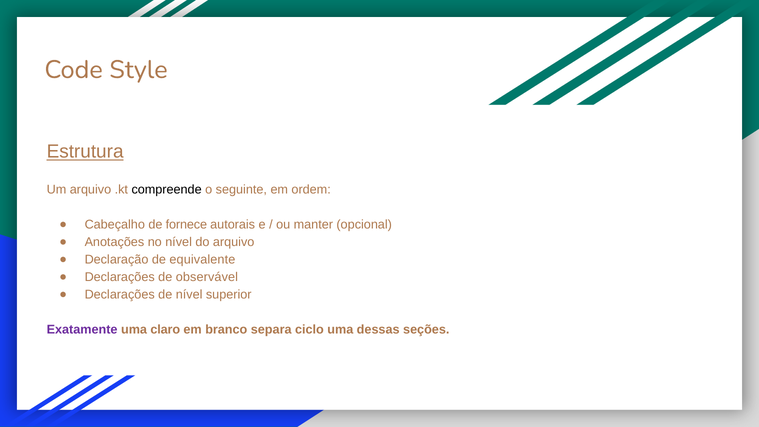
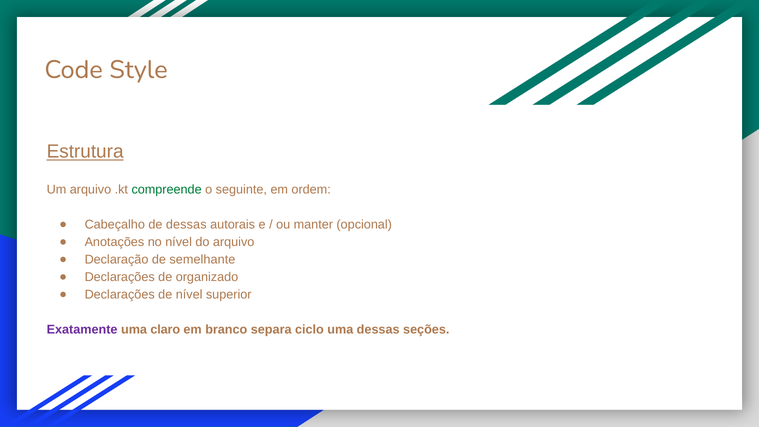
compreende colour: black -> green
de fornece: fornece -> dessas
equivalente: equivalente -> semelhante
observável: observável -> organizado
